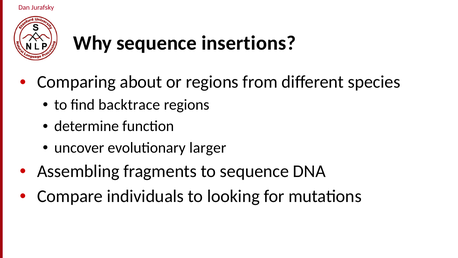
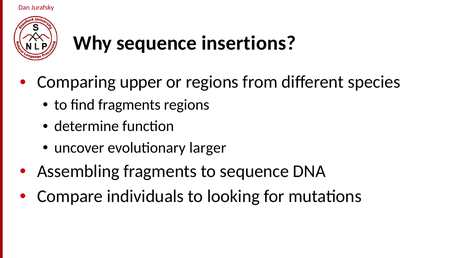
about: about -> upper
find backtrace: backtrace -> fragments
